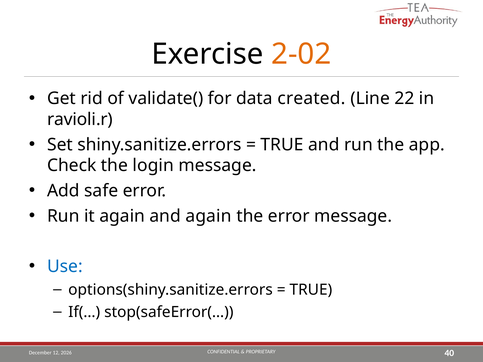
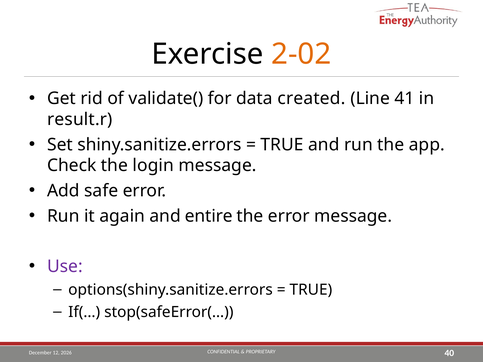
22: 22 -> 41
ravioli.r: ravioli.r -> result.r
and again: again -> entire
Use colour: blue -> purple
